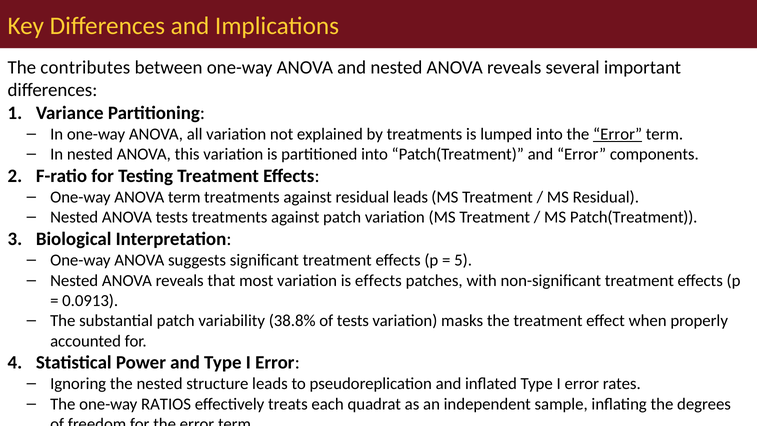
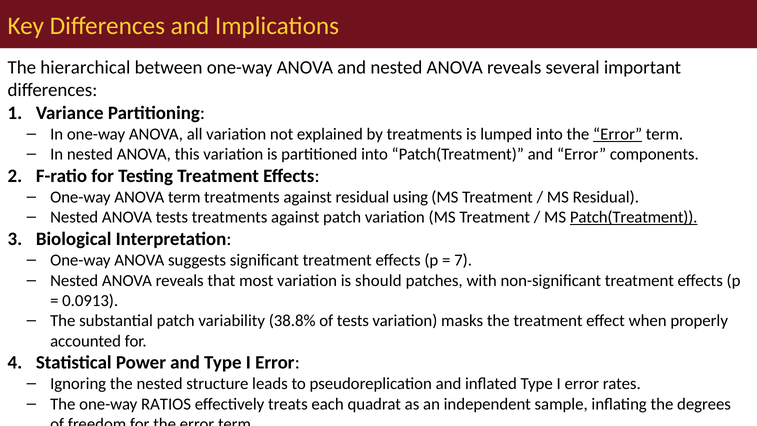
contributes: contributes -> hierarchical
residual leads: leads -> using
Patch(Treatment at (634, 217) underline: none -> present
5: 5 -> 7
is effects: effects -> should
